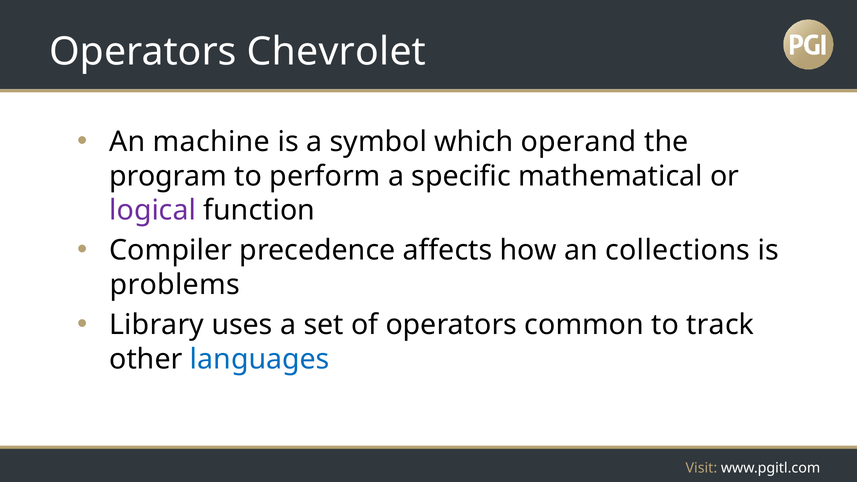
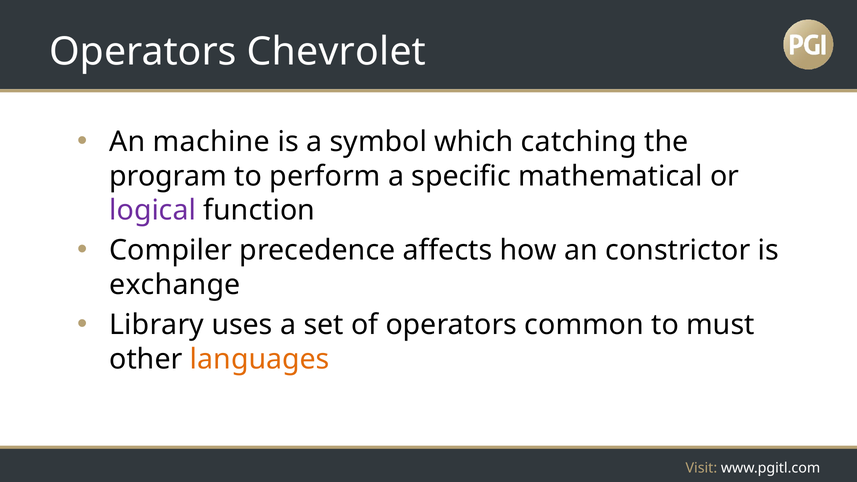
operand: operand -> catching
collections: collections -> constrictor
problems: problems -> exchange
track: track -> must
languages colour: blue -> orange
